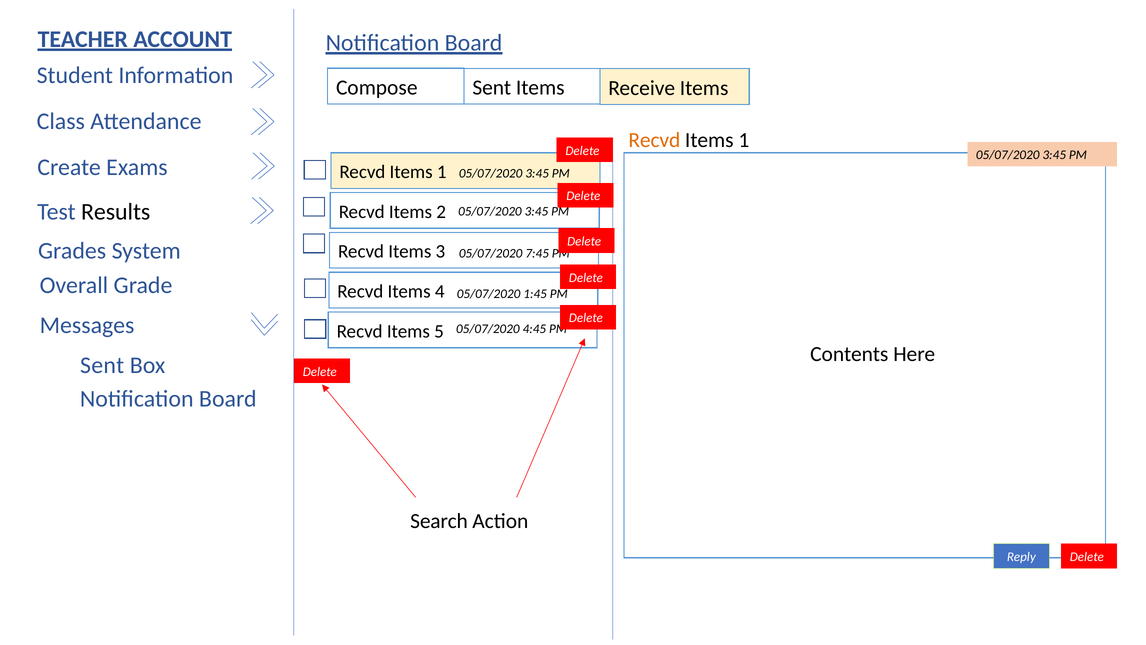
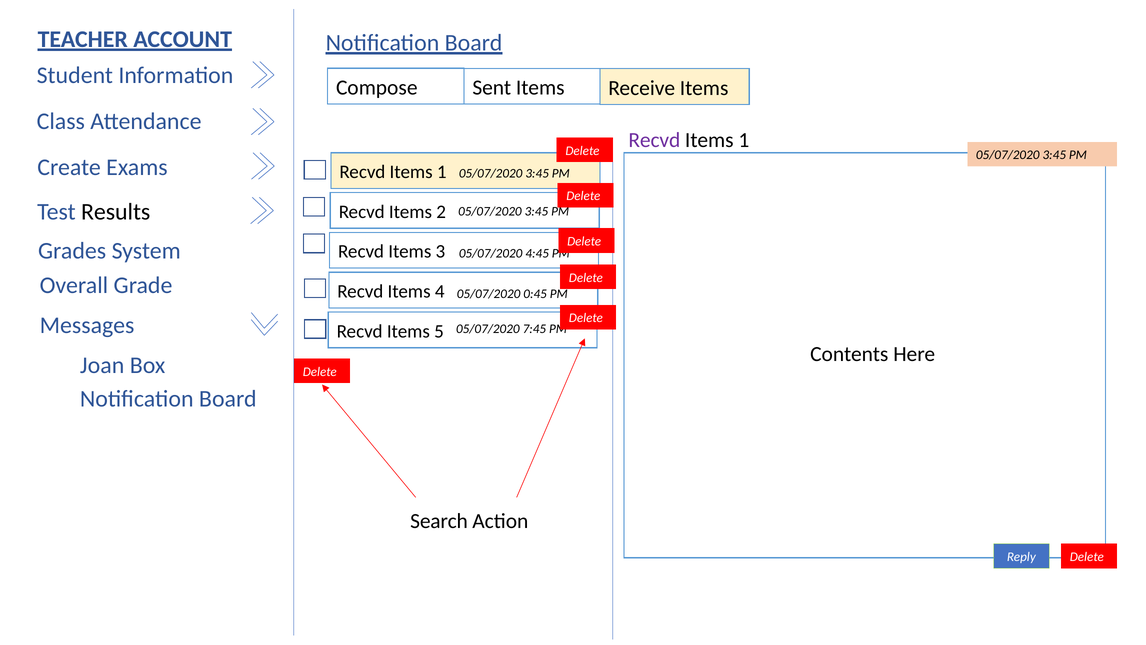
Recvd at (654, 140) colour: orange -> purple
7:45: 7:45 -> 4:45
1:45: 1:45 -> 0:45
4:45: 4:45 -> 7:45
Sent at (102, 365): Sent -> Joan
